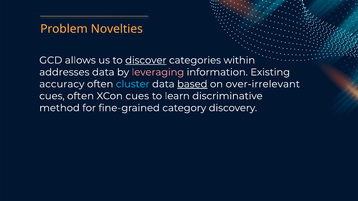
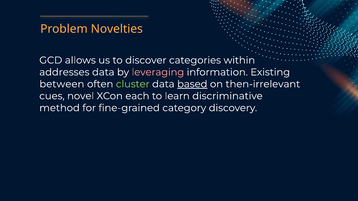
discover underline: present -> none
accuracy: accuracy -> between
cluster colour: light blue -> light green
over-irrelevant: over-irrelevant -> then-irrelevant
cues often: often -> novel
XCon cues: cues -> each
